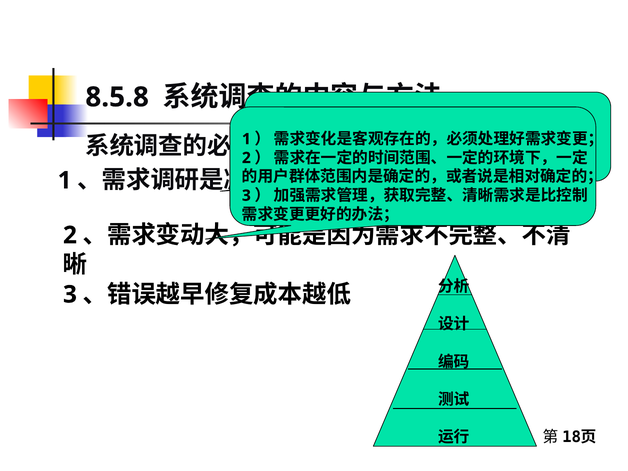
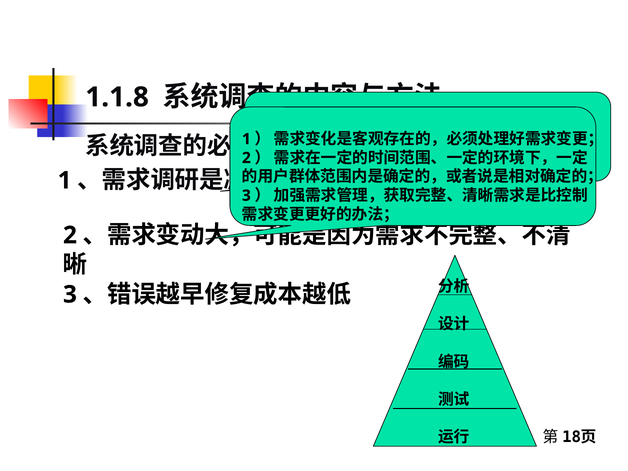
8.5.8: 8.5.8 -> 1.1.8
